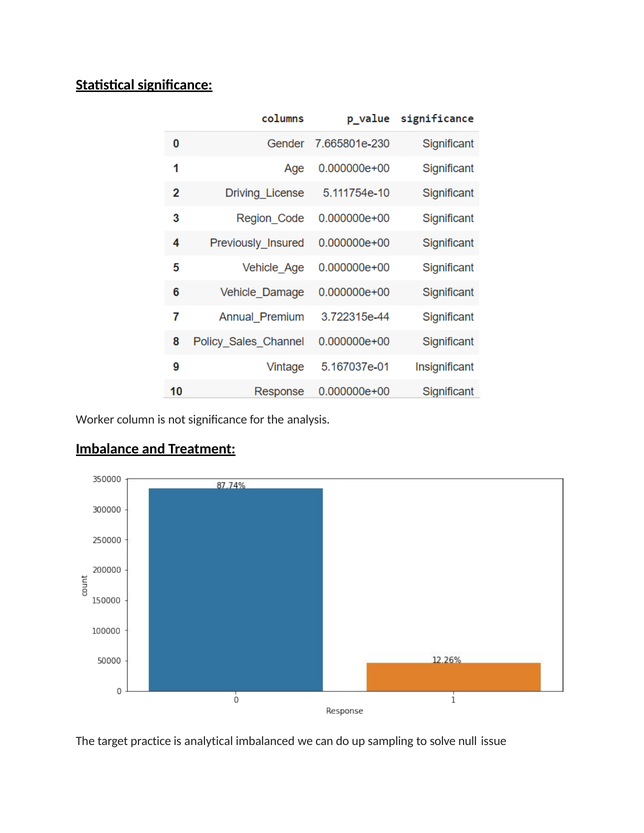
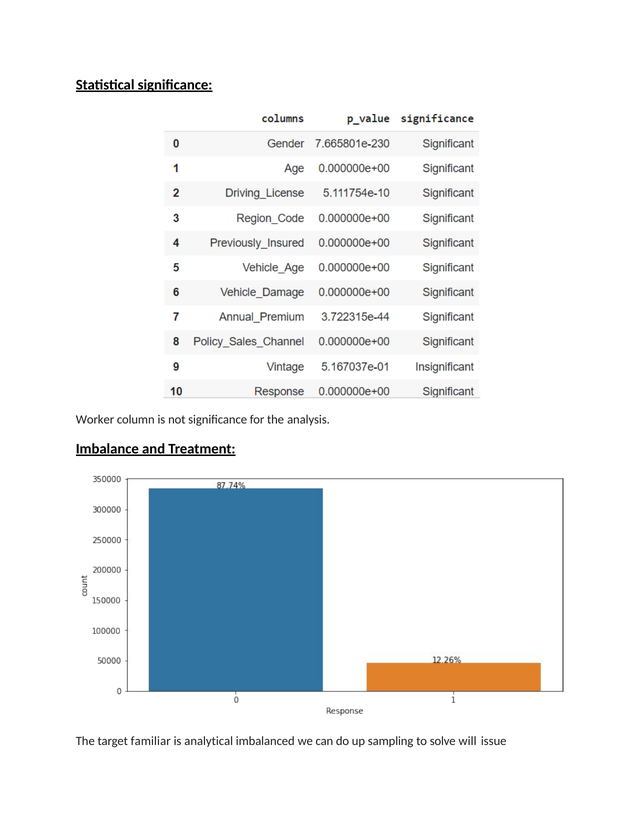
practice: practice -> familiar
null: null -> will
